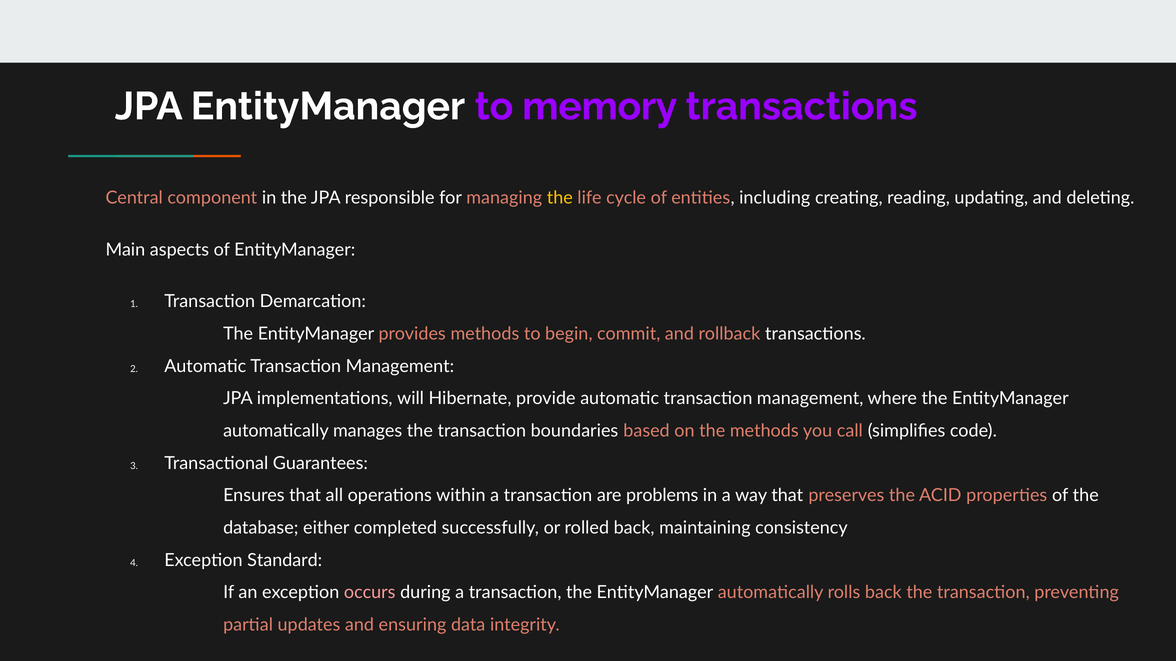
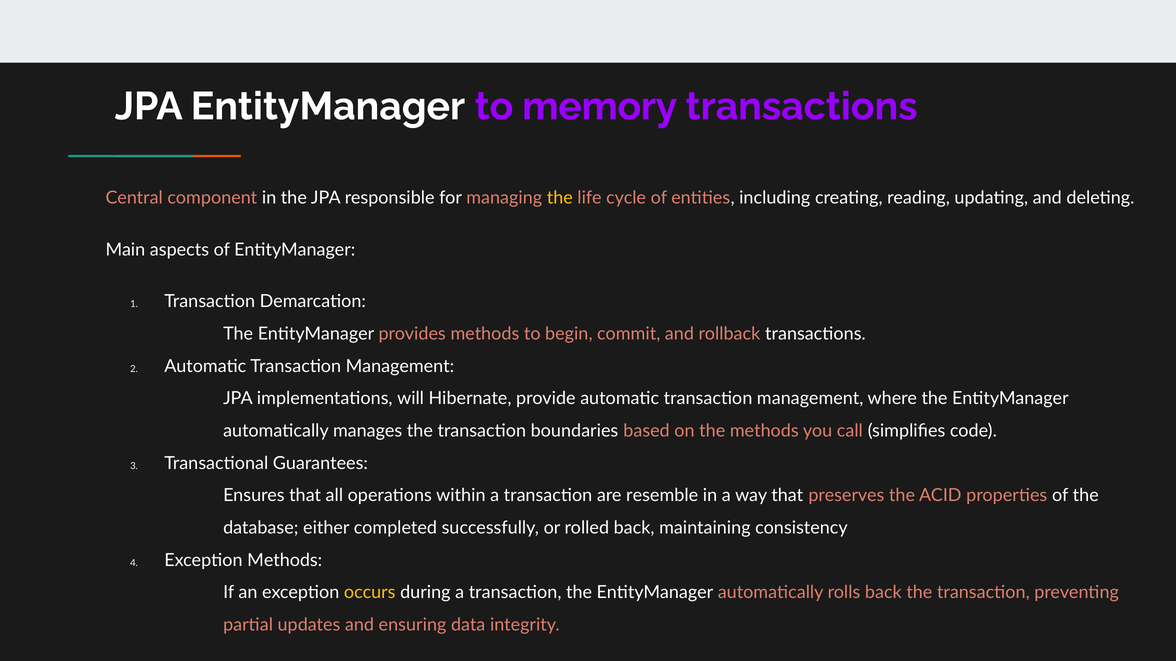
problems: problems -> resemble
Exception Standard: Standard -> Methods
occurs colour: pink -> yellow
